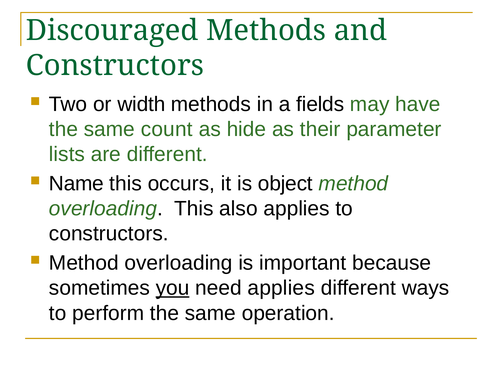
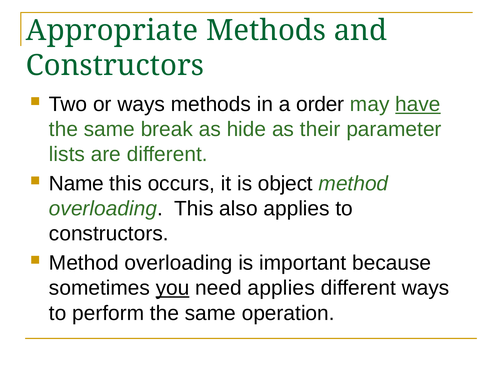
Discouraged: Discouraged -> Appropriate
or width: width -> ways
fields: fields -> order
have underline: none -> present
count: count -> break
